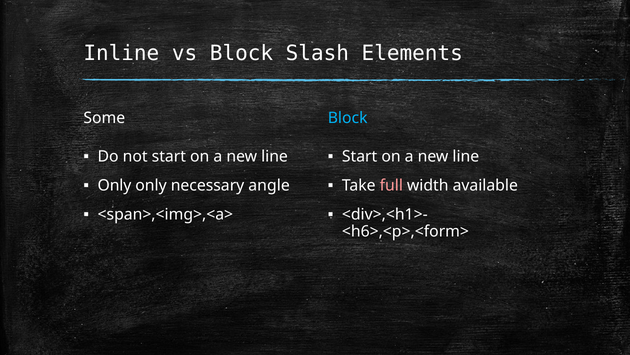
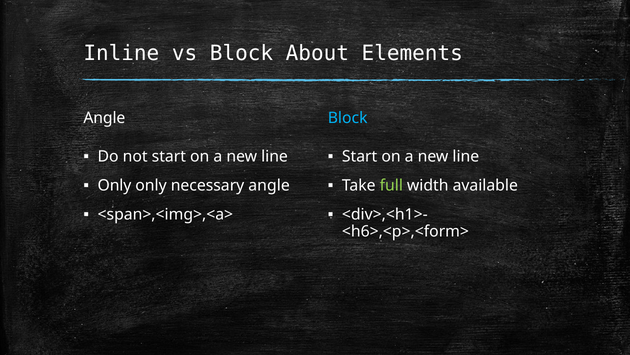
Slash: Slash -> About
Some at (104, 118): Some -> Angle
full colour: pink -> light green
